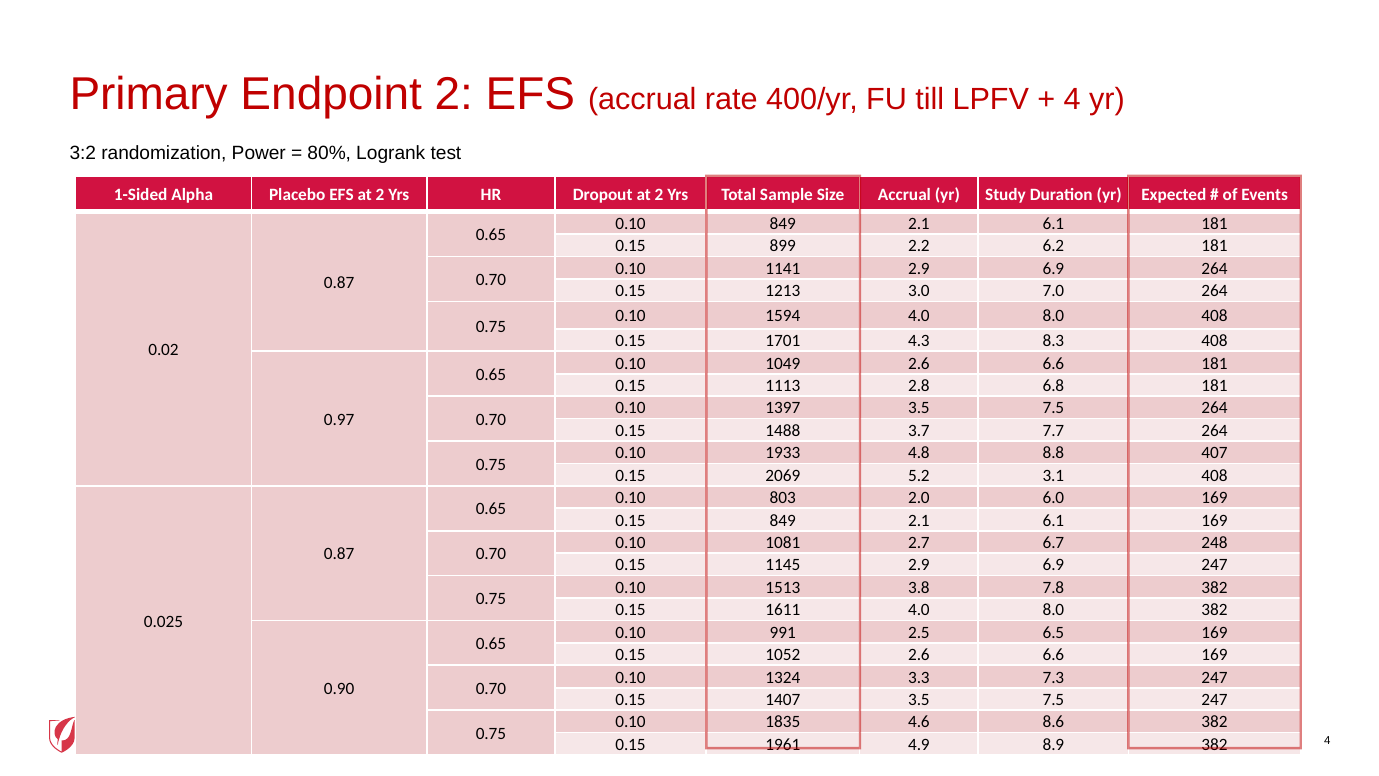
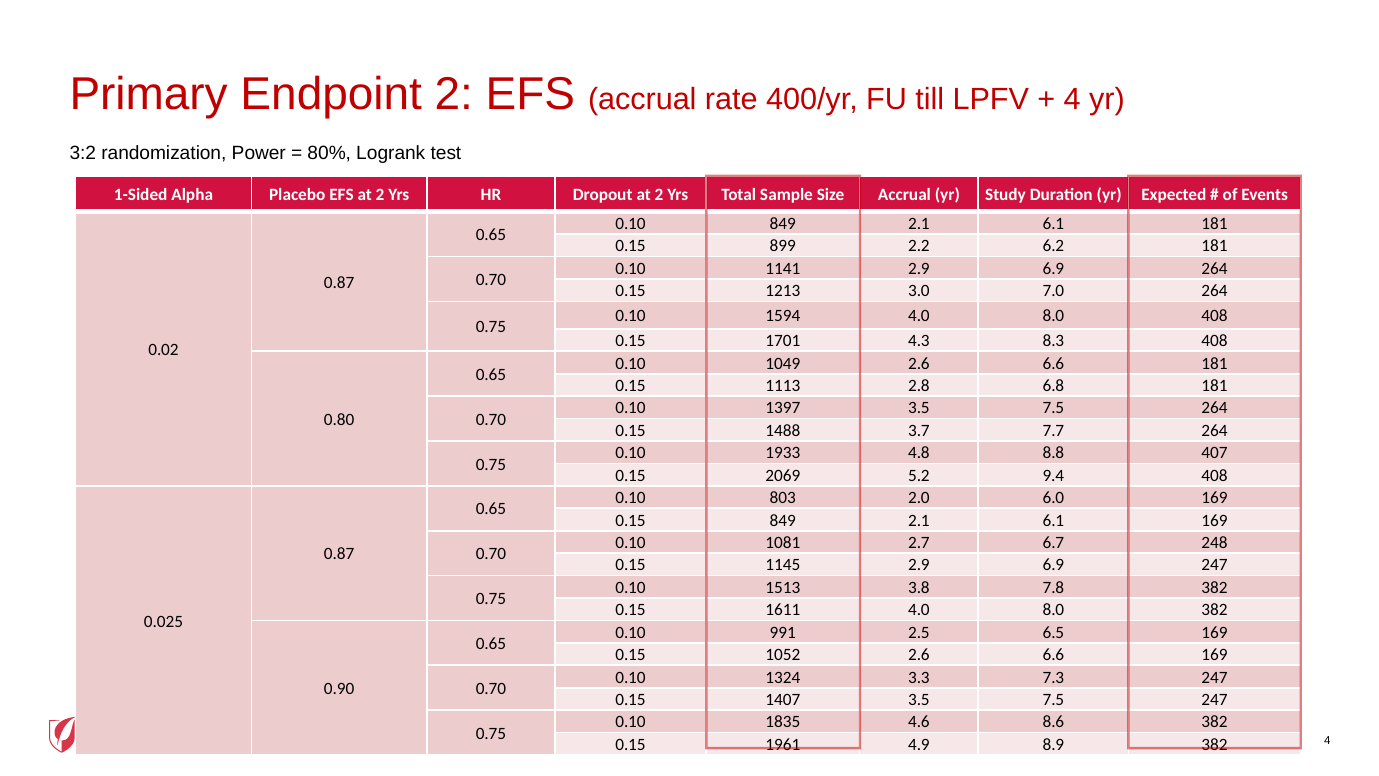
0.97: 0.97 -> 0.80
3.1: 3.1 -> 9.4
